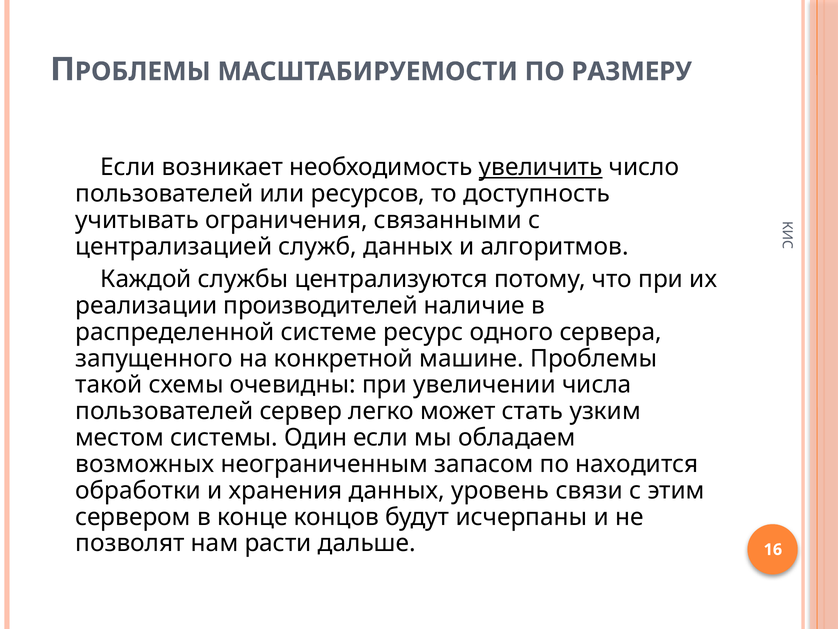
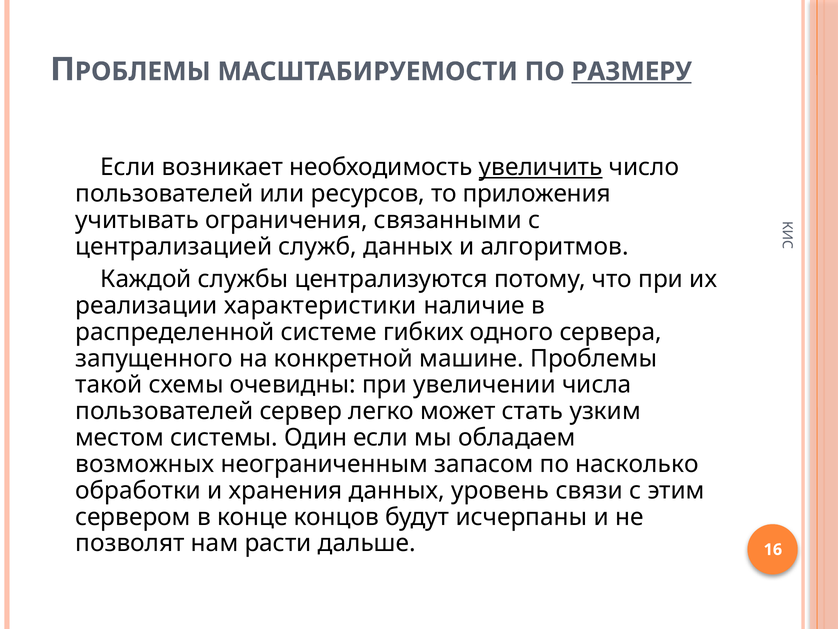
РАЗМЕРУ underline: none -> present
доступность: доступность -> приложения
производителей: производителей -> характеристики
ресурс: ресурс -> гибких
находится: находится -> насколько
